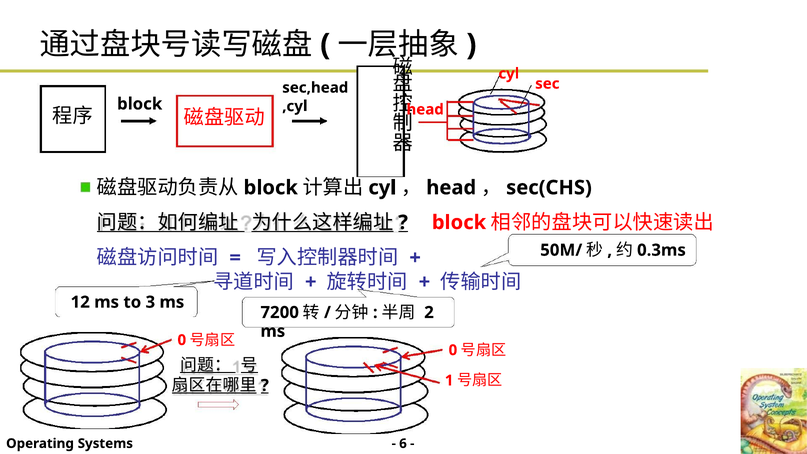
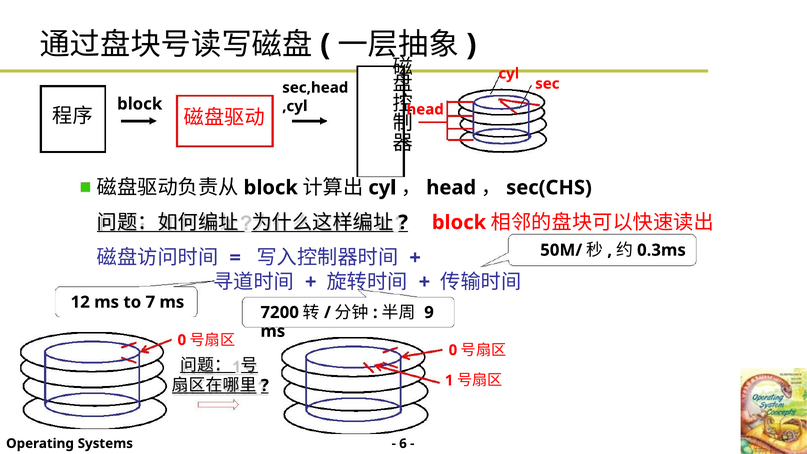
3: 3 -> 7
2: 2 -> 9
